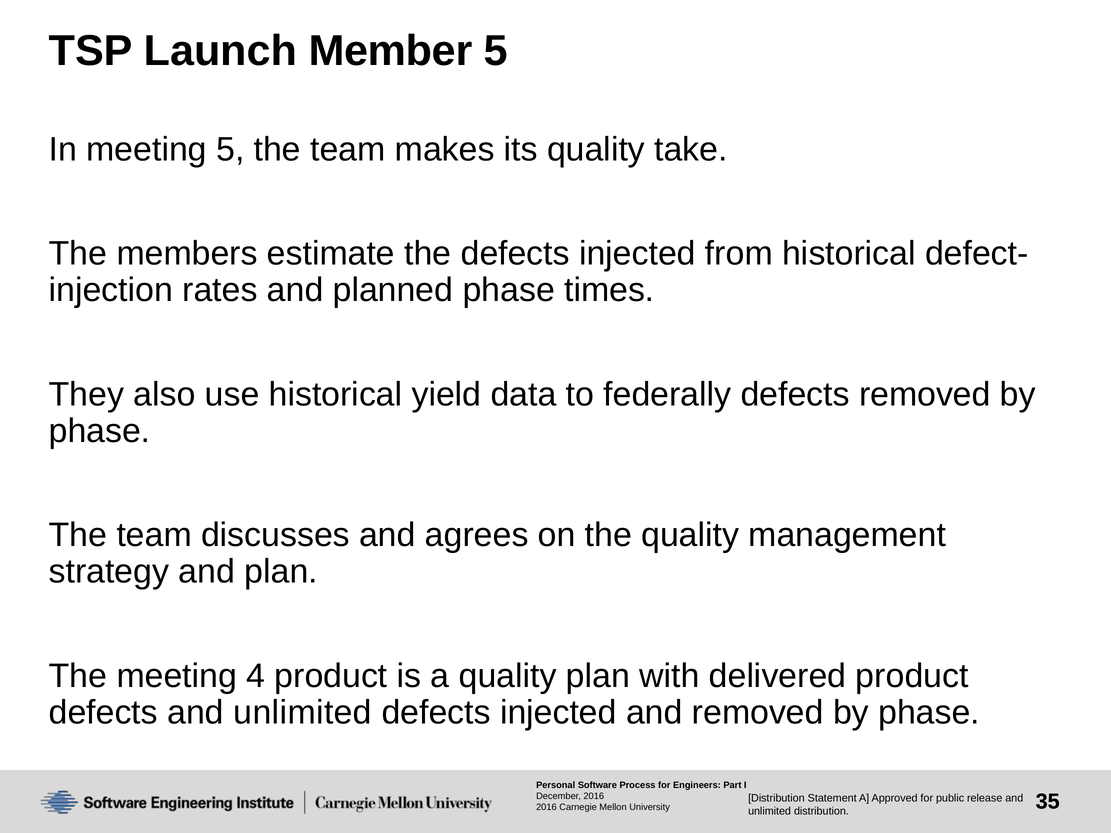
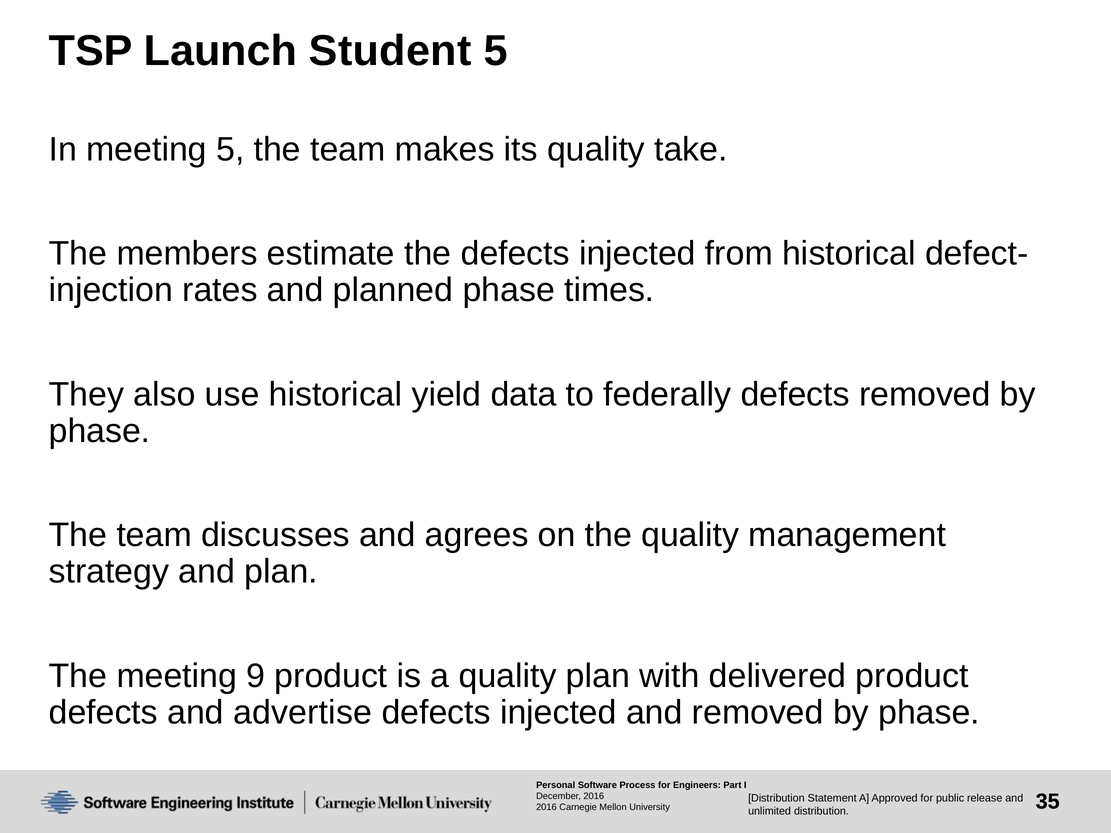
Member: Member -> Student
4: 4 -> 9
defects and unlimited: unlimited -> advertise
